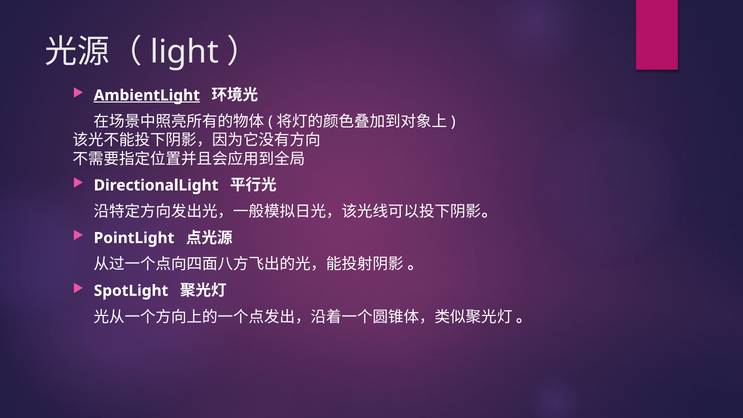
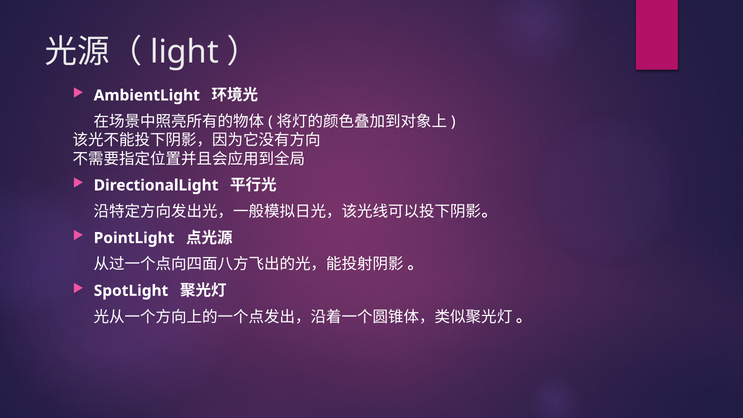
AmbientLight underline: present -> none
